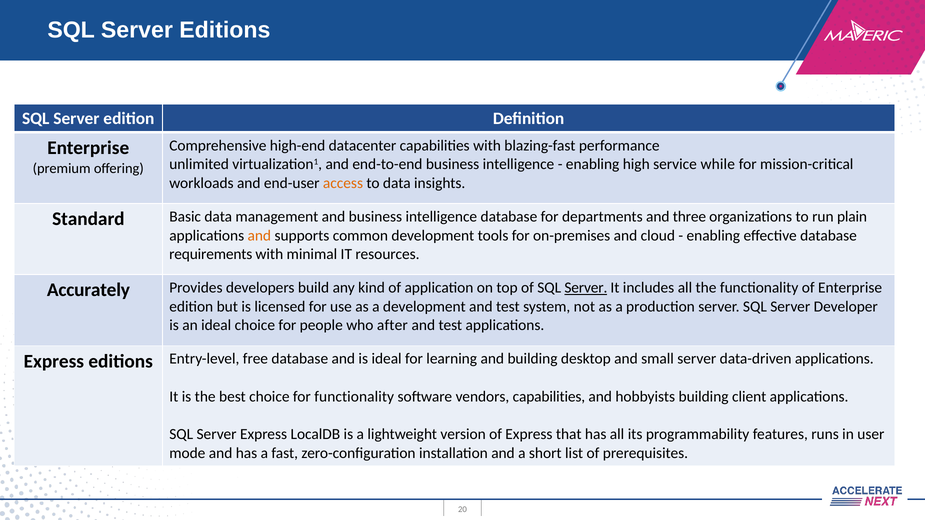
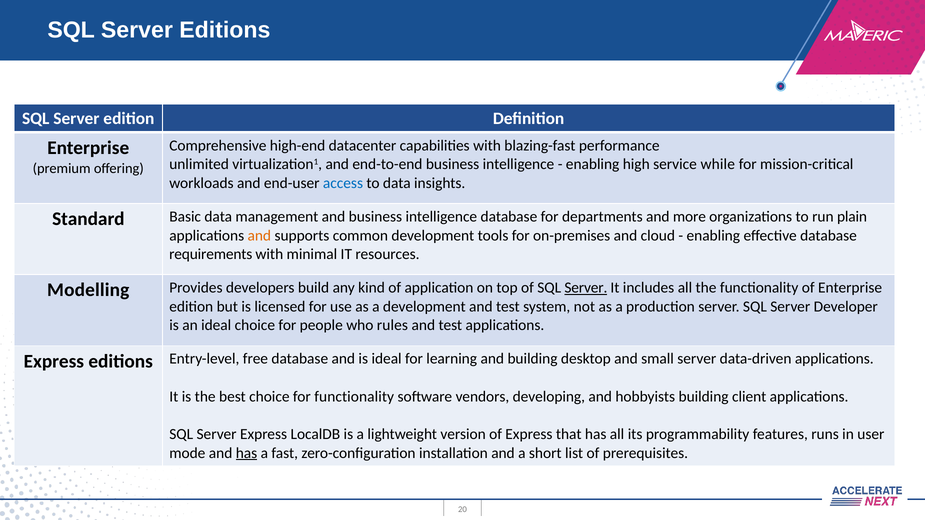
access colour: orange -> blue
three: three -> more
Accurately: Accurately -> Modelling
after: after -> rules
vendors capabilities: capabilities -> developing
has at (246, 453) underline: none -> present
